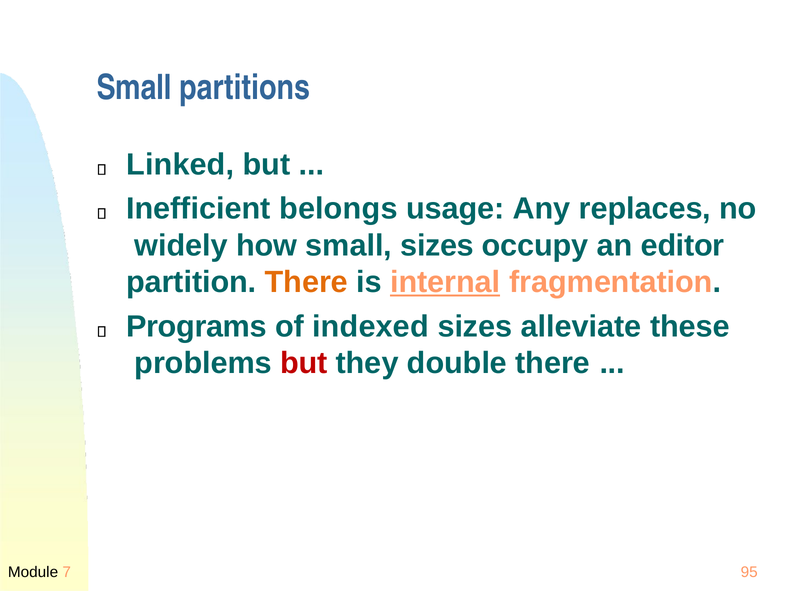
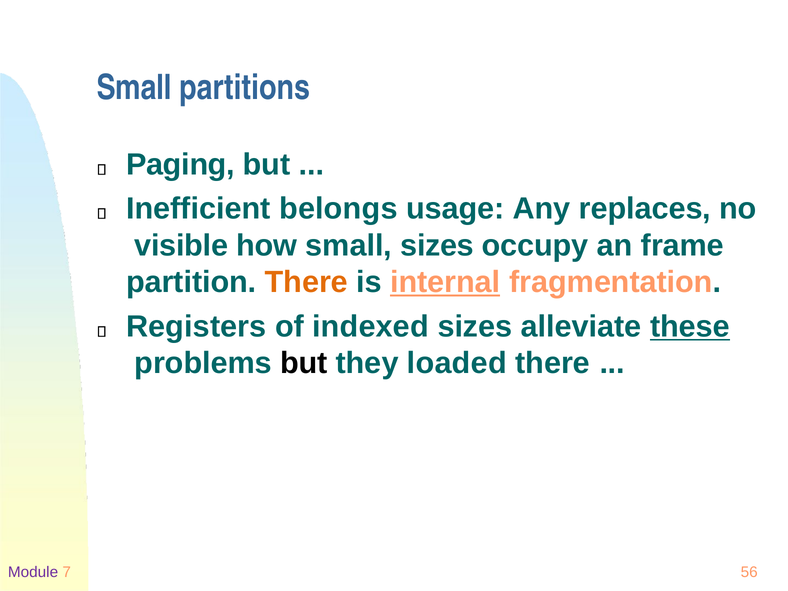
Linked: Linked -> Paging
widely: widely -> visible
editor: editor -> frame
Programs: Programs -> Registers
these underline: none -> present
but at (304, 363) colour: red -> black
double: double -> loaded
Module colour: black -> purple
95: 95 -> 56
